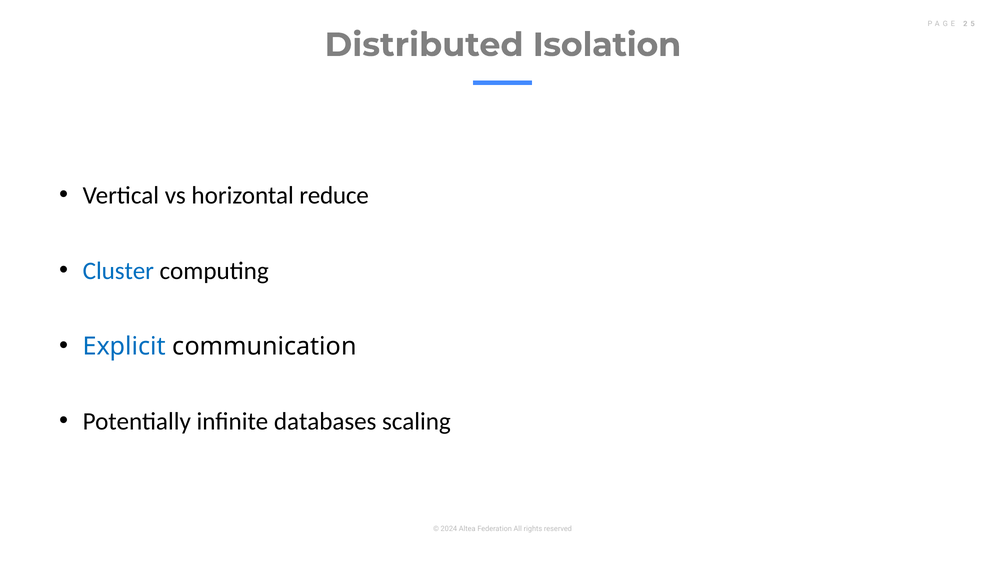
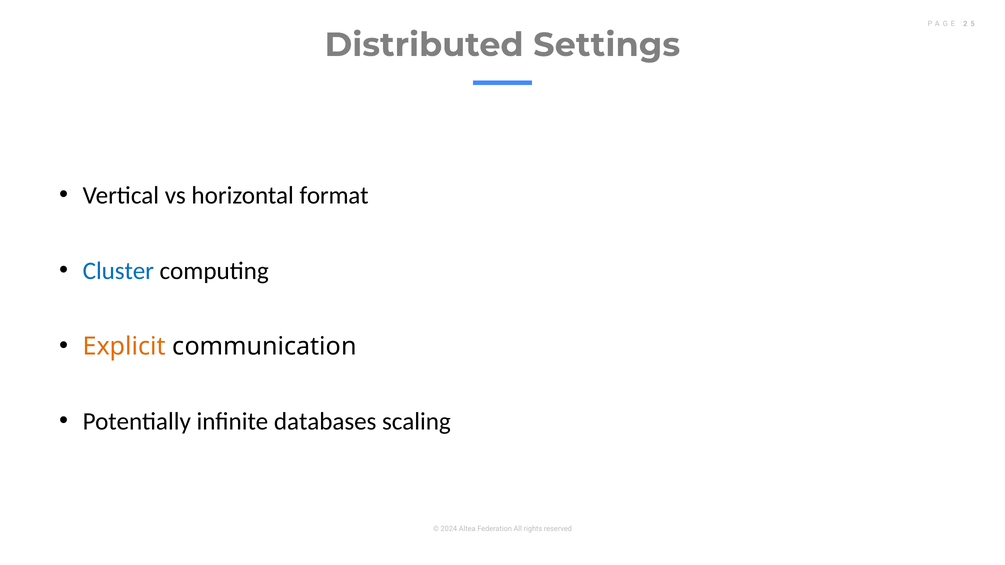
Isolation: Isolation -> Settings
reduce: reduce -> format
Explicit colour: blue -> orange
